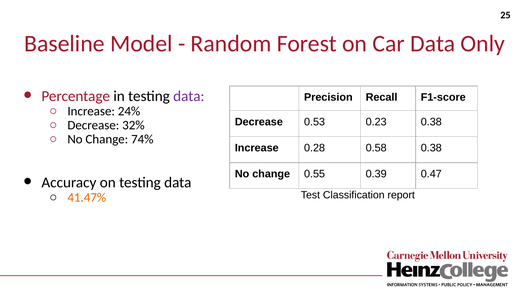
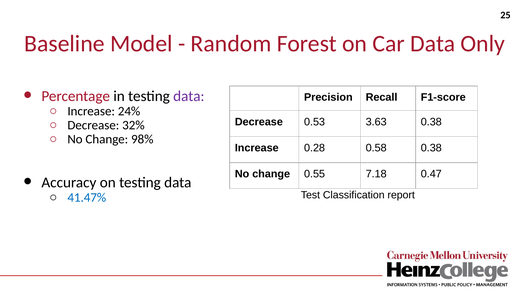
0.23: 0.23 -> 3.63
74%: 74% -> 98%
0.39: 0.39 -> 7.18
41.47% colour: orange -> blue
